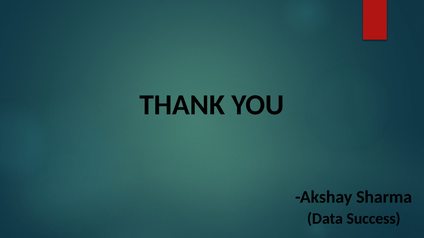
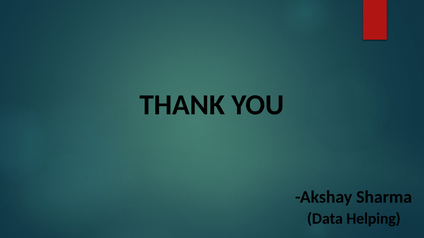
Success: Success -> Helping
